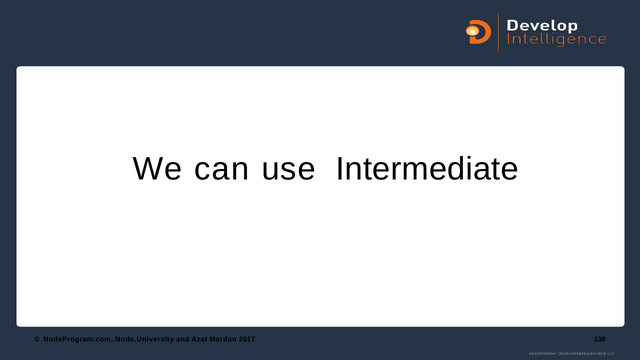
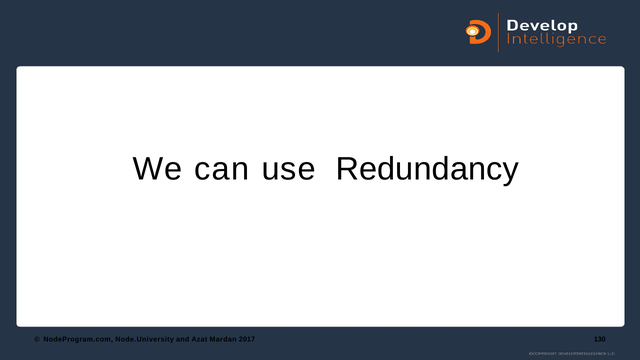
Intermediate: Intermediate -> Redundancy
